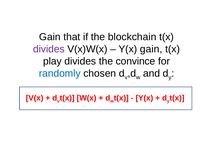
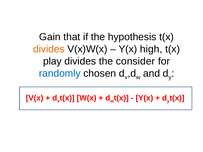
blockchain: blockchain -> hypothesis
divides at (49, 49) colour: purple -> orange
Y(x gain: gain -> high
convince: convince -> consider
